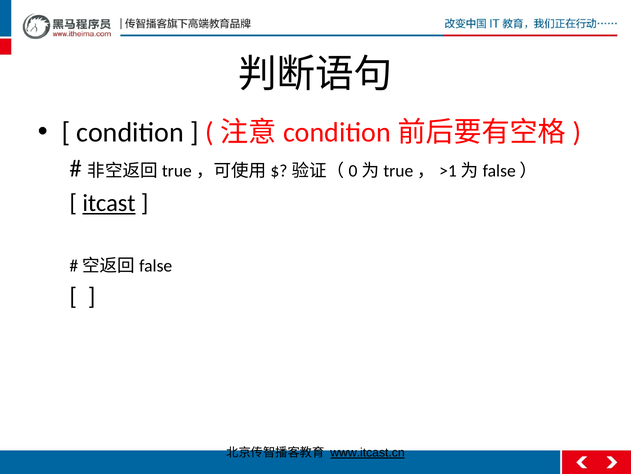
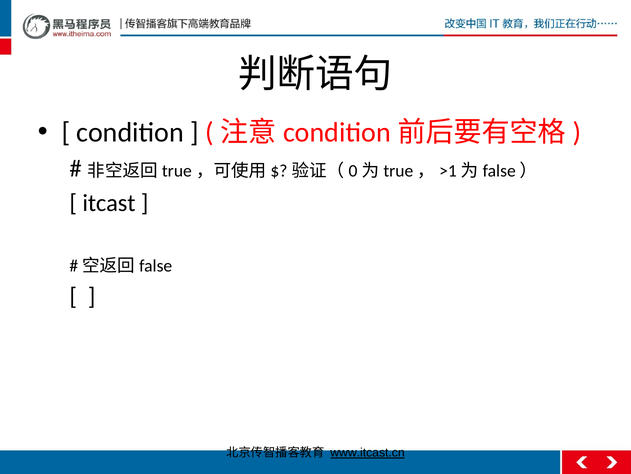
itcast underline: present -> none
